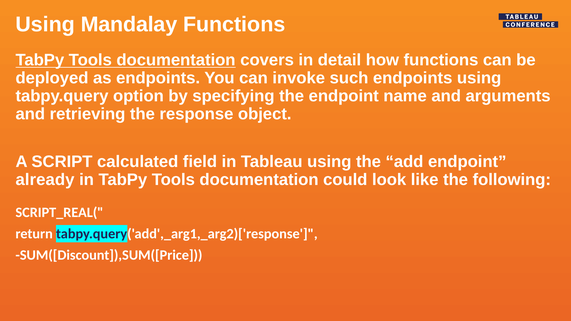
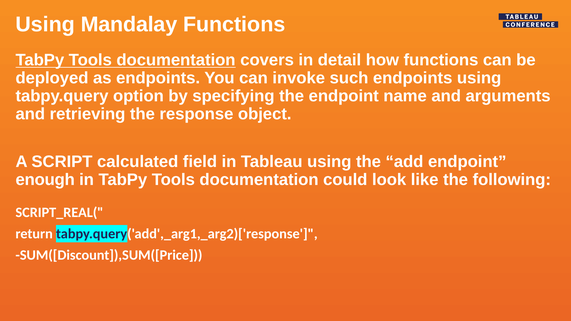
already: already -> enough
